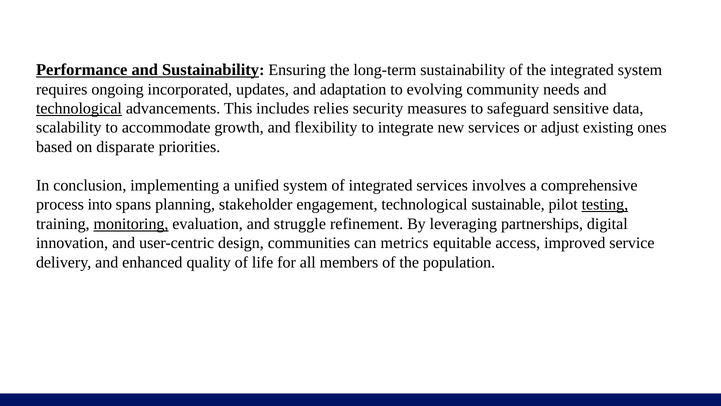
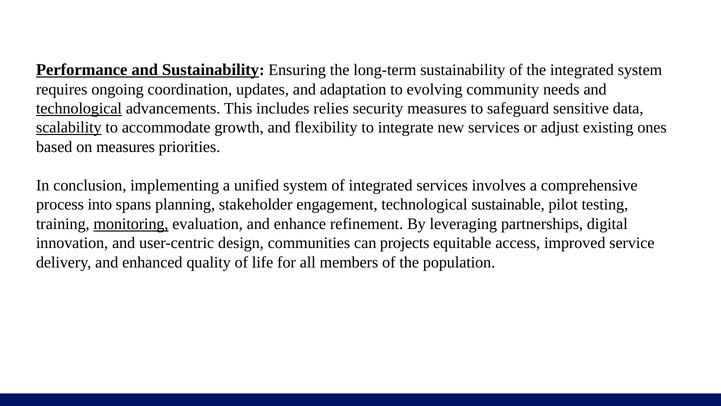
incorporated: incorporated -> coordination
scalability underline: none -> present
on disparate: disparate -> measures
testing underline: present -> none
struggle: struggle -> enhance
metrics: metrics -> projects
